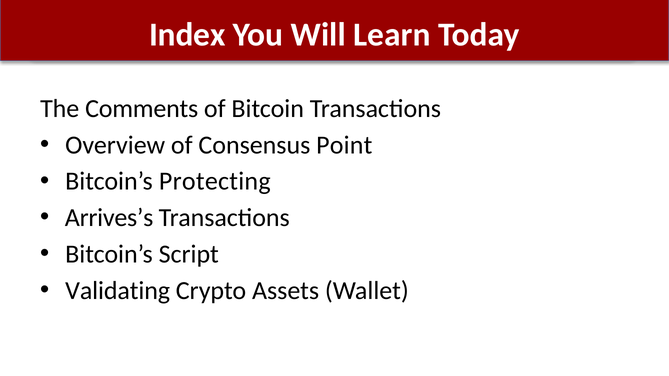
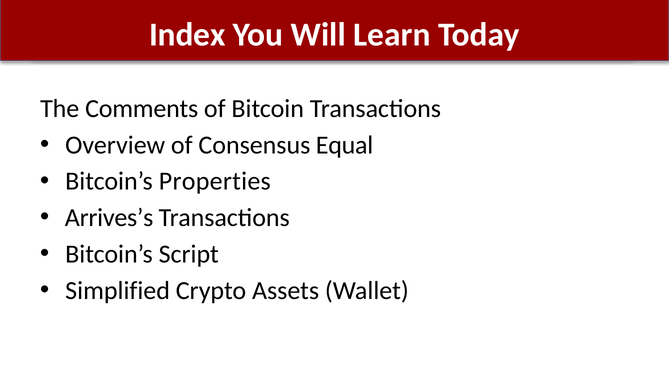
Point: Point -> Equal
Protecting: Protecting -> Properties
Validating: Validating -> Simplified
